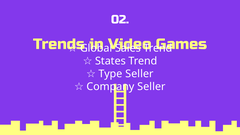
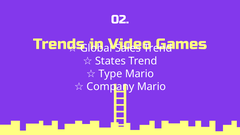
Type Seller: Seller -> Mario
Company Seller: Seller -> Mario
